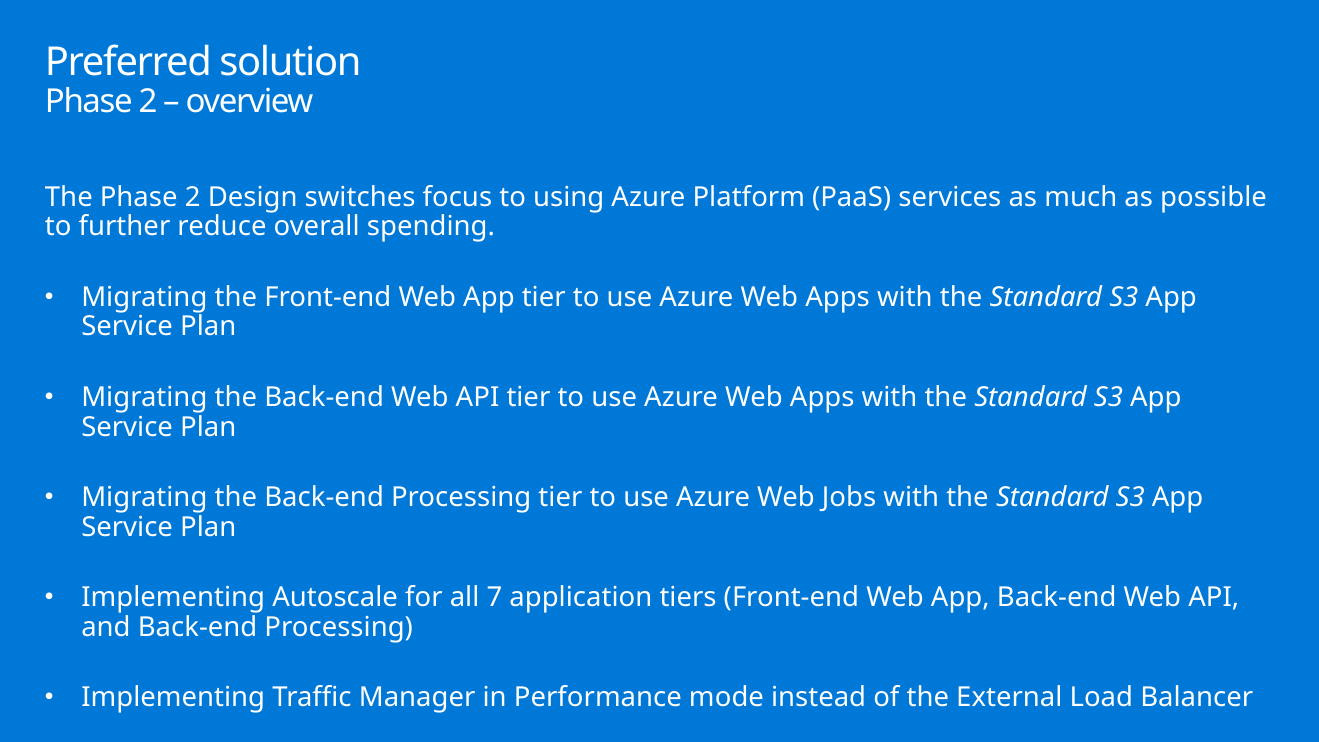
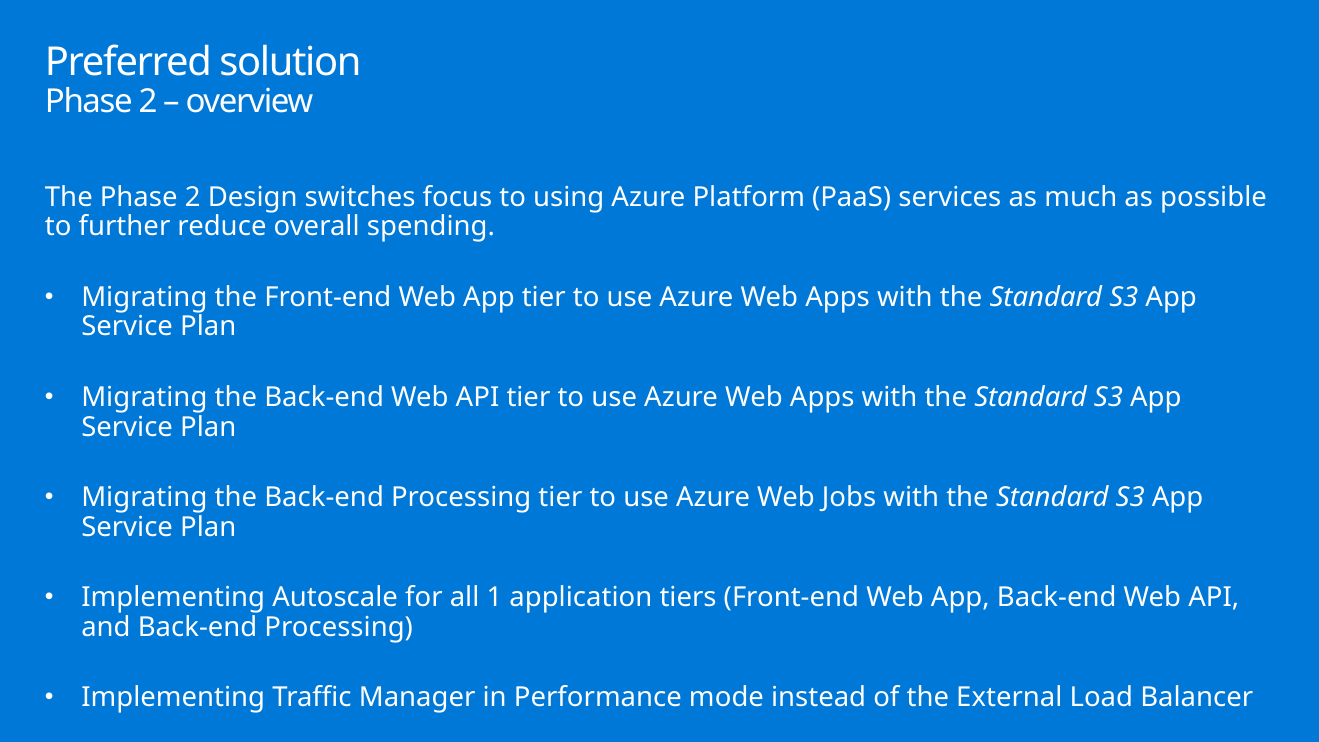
7: 7 -> 1
